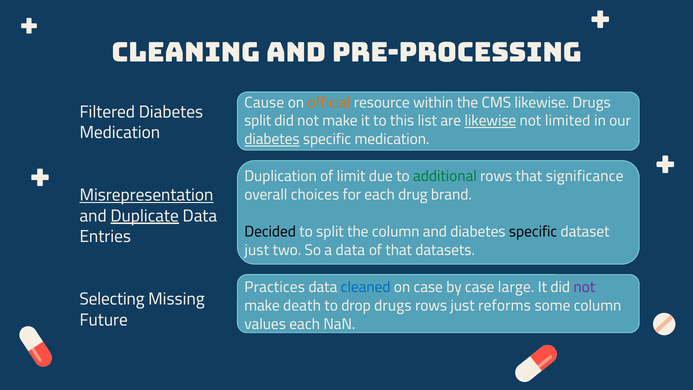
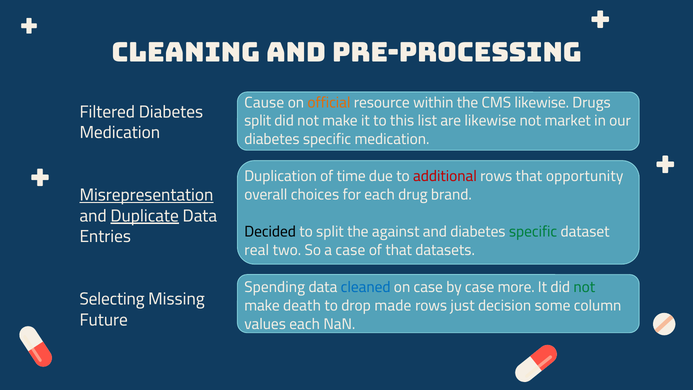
likewise at (490, 121) underline: present -> none
limited: limited -> market
diabetes at (272, 139) underline: present -> none
limit: limit -> time
additional colour: green -> red
significance: significance -> opportunity
the column: column -> against
specific at (533, 232) colour: black -> green
just at (257, 250): just -> real
a data: data -> case
Practices: Practices -> Spending
large: large -> more
not at (584, 287) colour: purple -> green
drop drugs: drugs -> made
reforms: reforms -> decision
